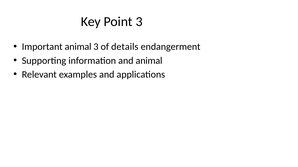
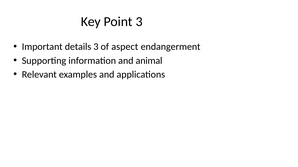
Important animal: animal -> details
details: details -> aspect
